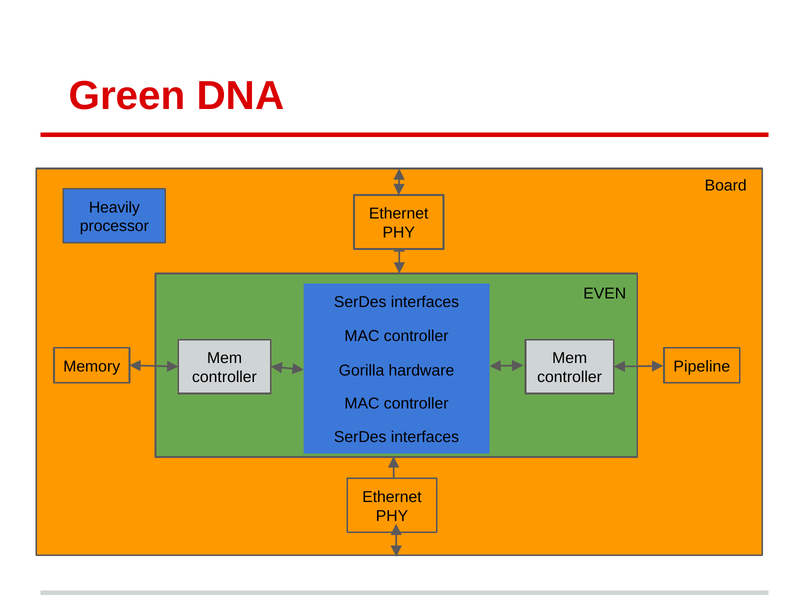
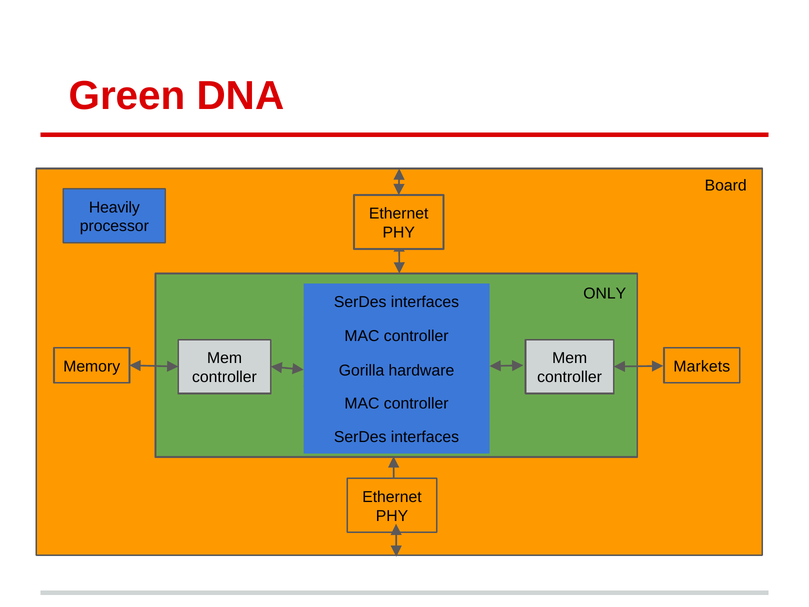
EVEN: EVEN -> ONLY
Pipeline: Pipeline -> Markets
